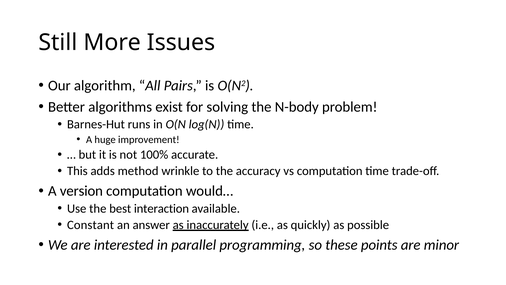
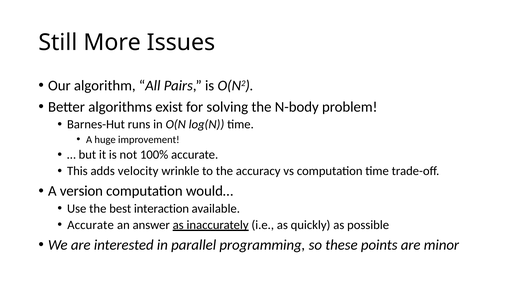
method: method -> velocity
Constant at (91, 225): Constant -> Accurate
